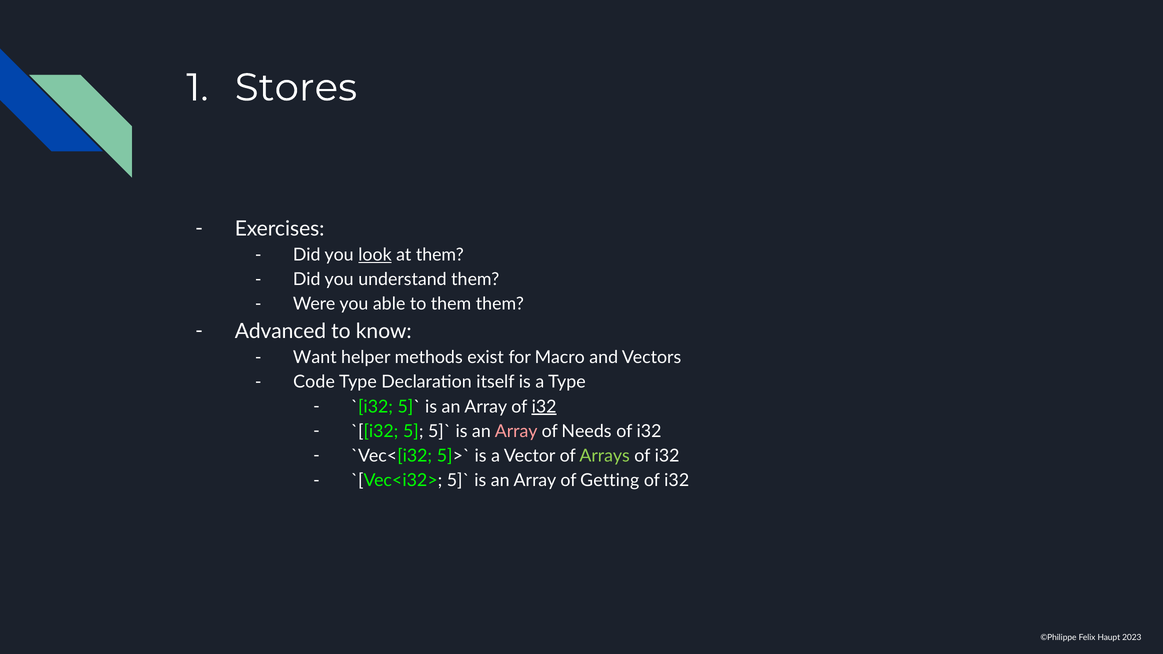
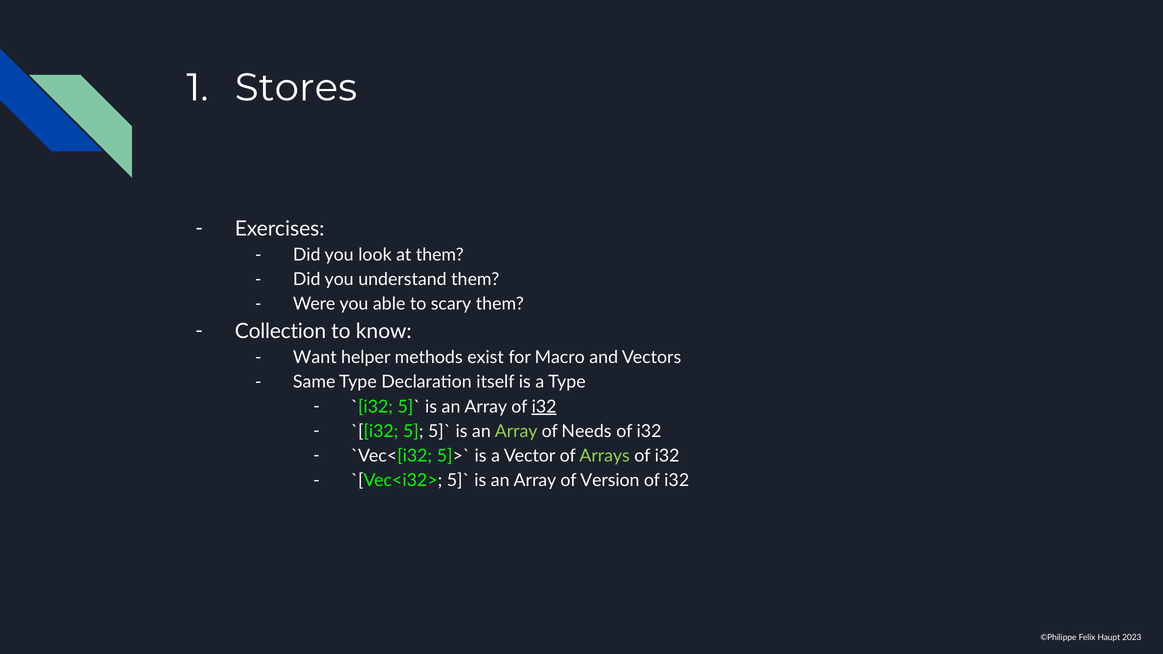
look underline: present -> none
to them: them -> scary
Advanced: Advanced -> Collection
Code: Code -> Same
Array at (516, 431) colour: pink -> light green
Getting: Getting -> Version
